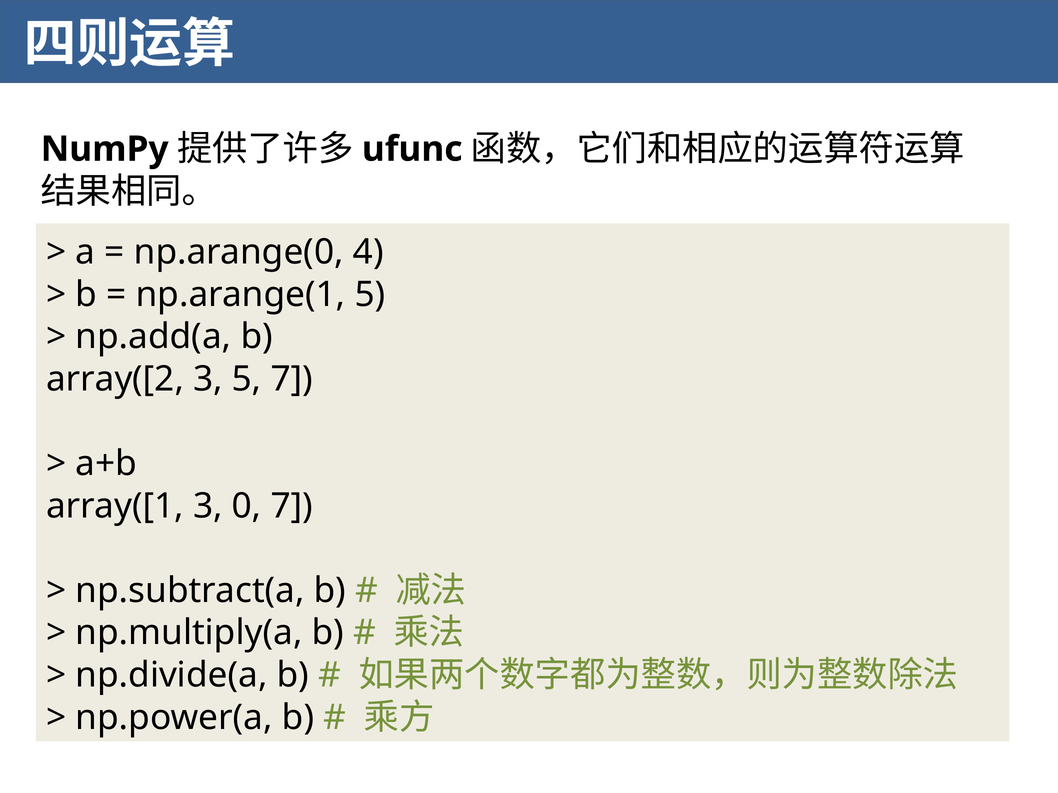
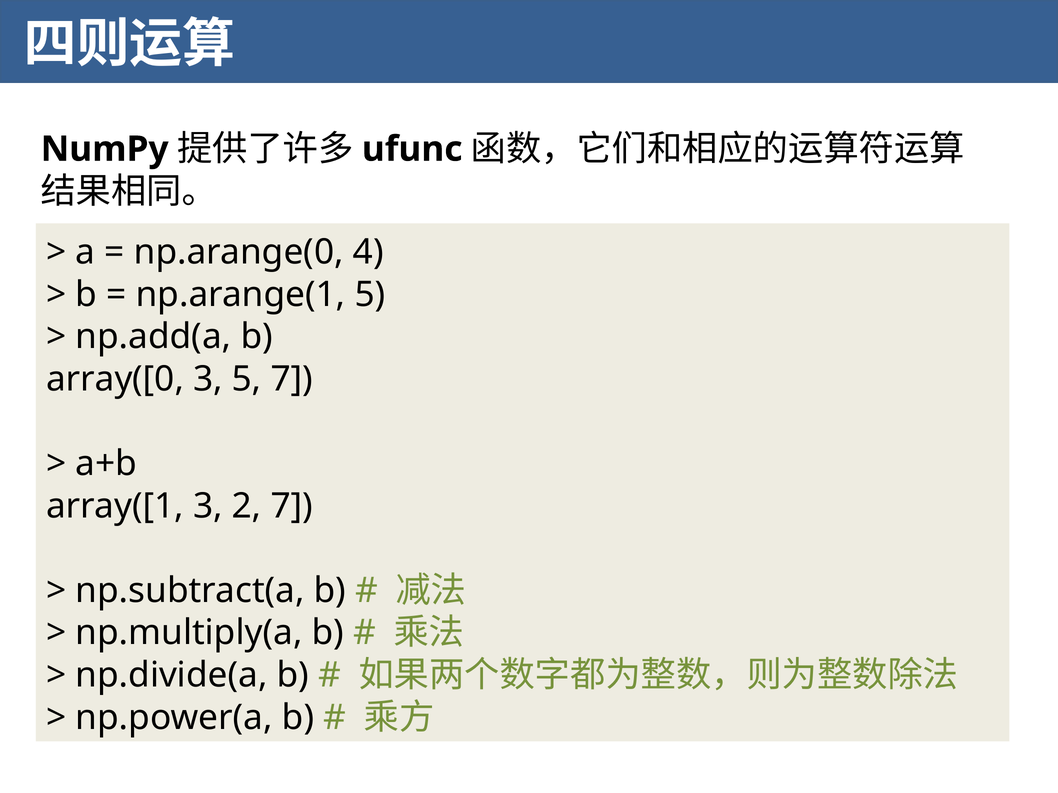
array([2: array([2 -> array([0
0: 0 -> 2
